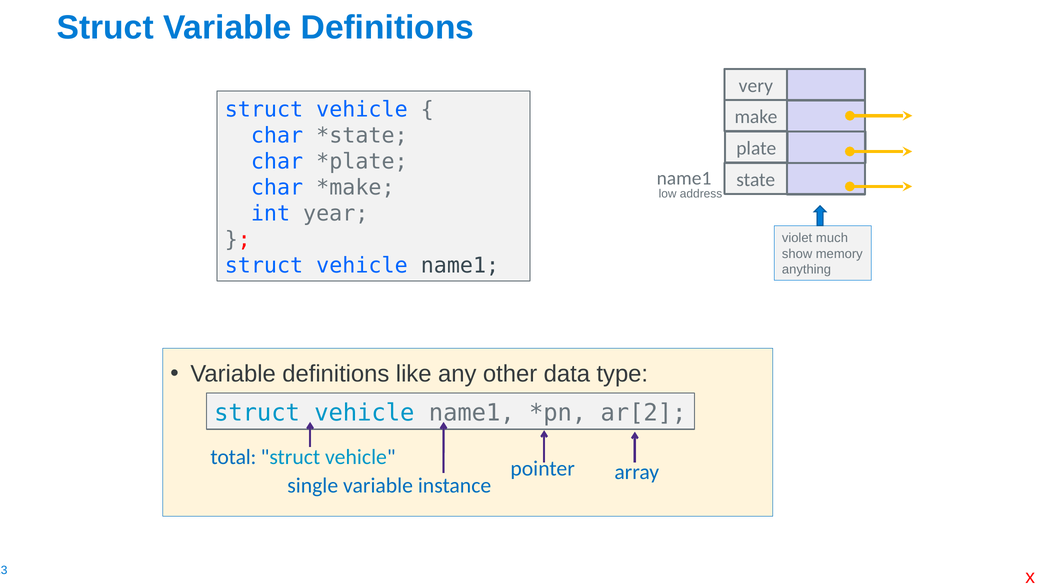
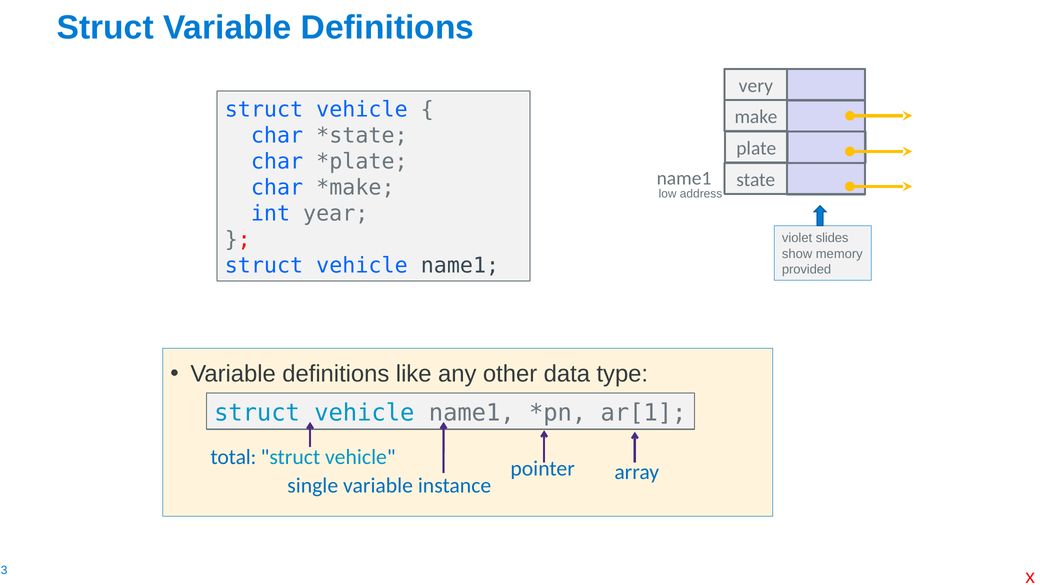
much: much -> slides
anything: anything -> provided
ar[2: ar[2 -> ar[1
